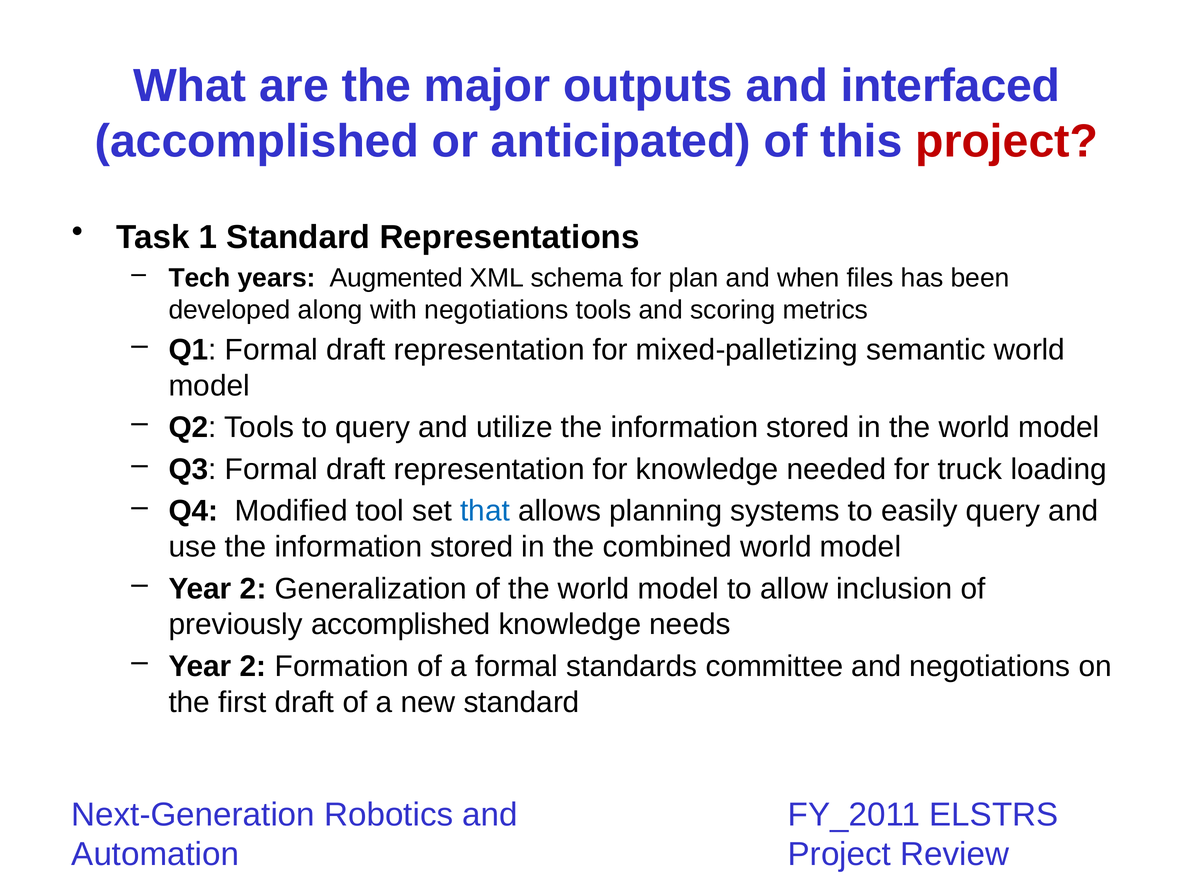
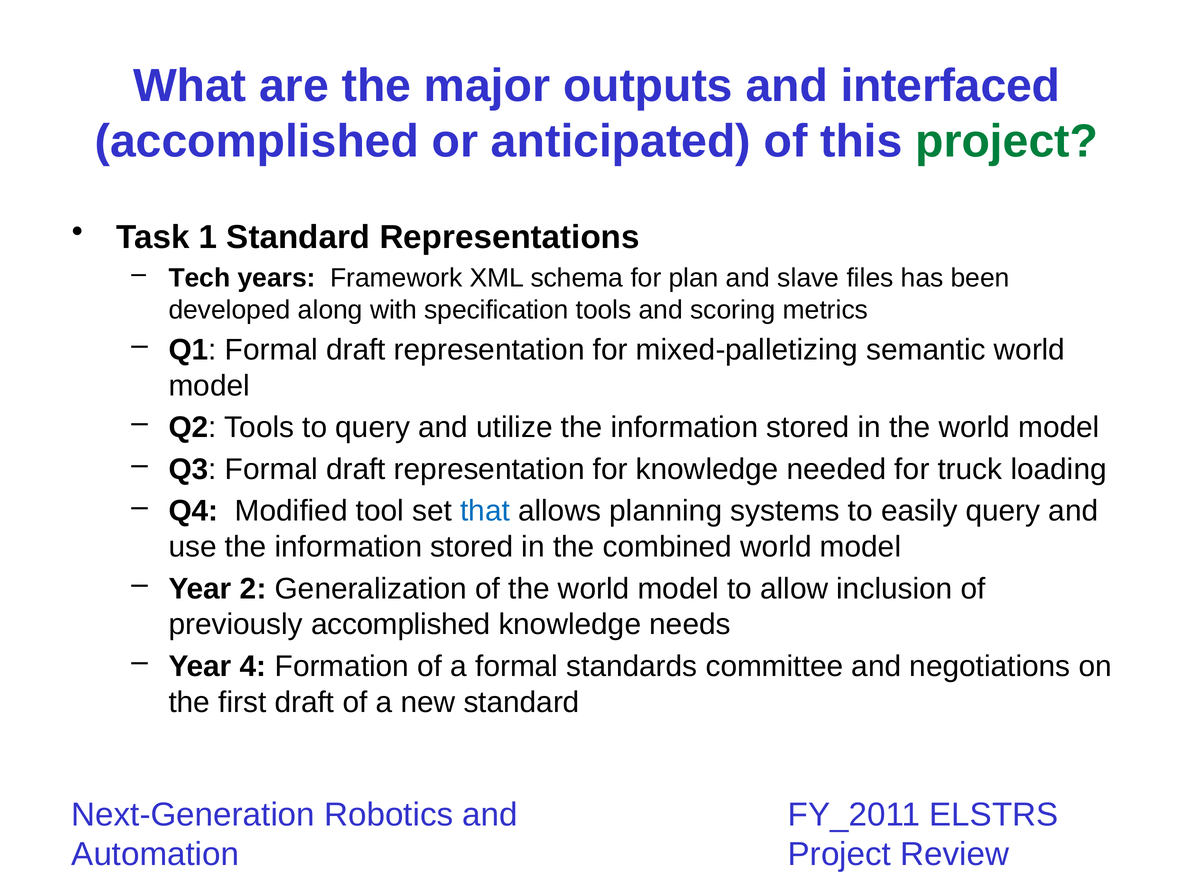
project at (1007, 142) colour: red -> green
Augmented: Augmented -> Framework
when: when -> slave
with negotiations: negotiations -> specification
2 at (253, 666): 2 -> 4
